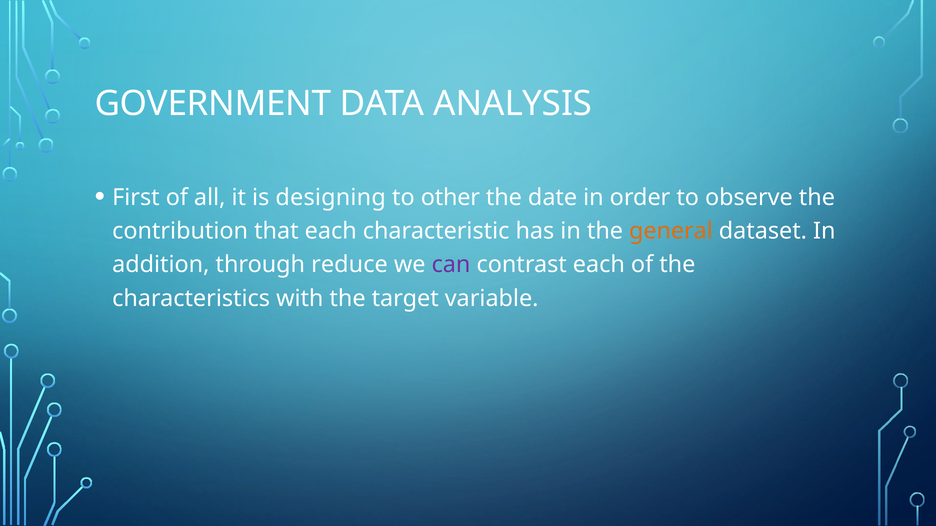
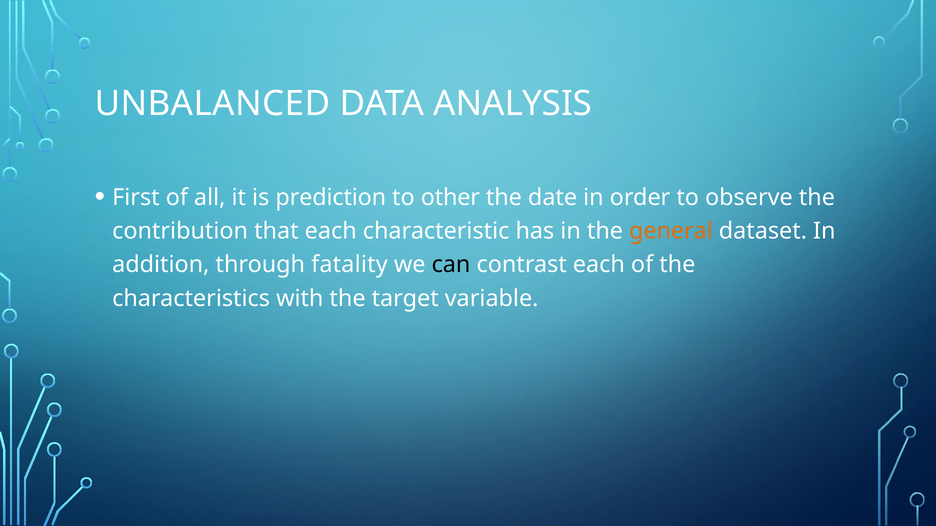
GOVERNMENT: GOVERNMENT -> UNBALANCED
designing: designing -> prediction
reduce: reduce -> fatality
can colour: purple -> black
